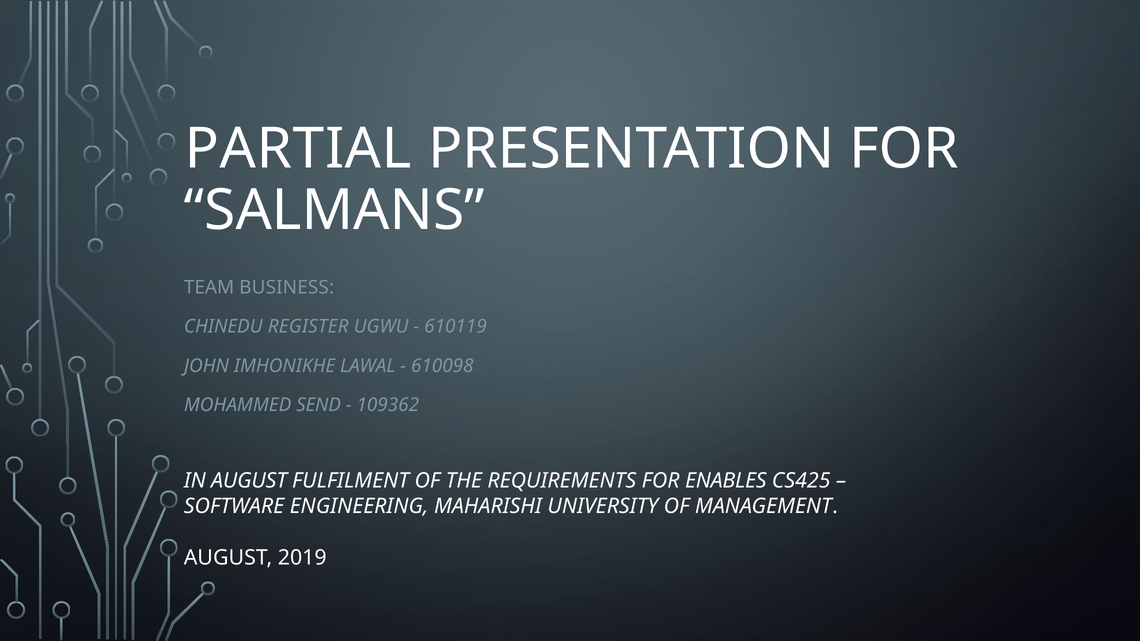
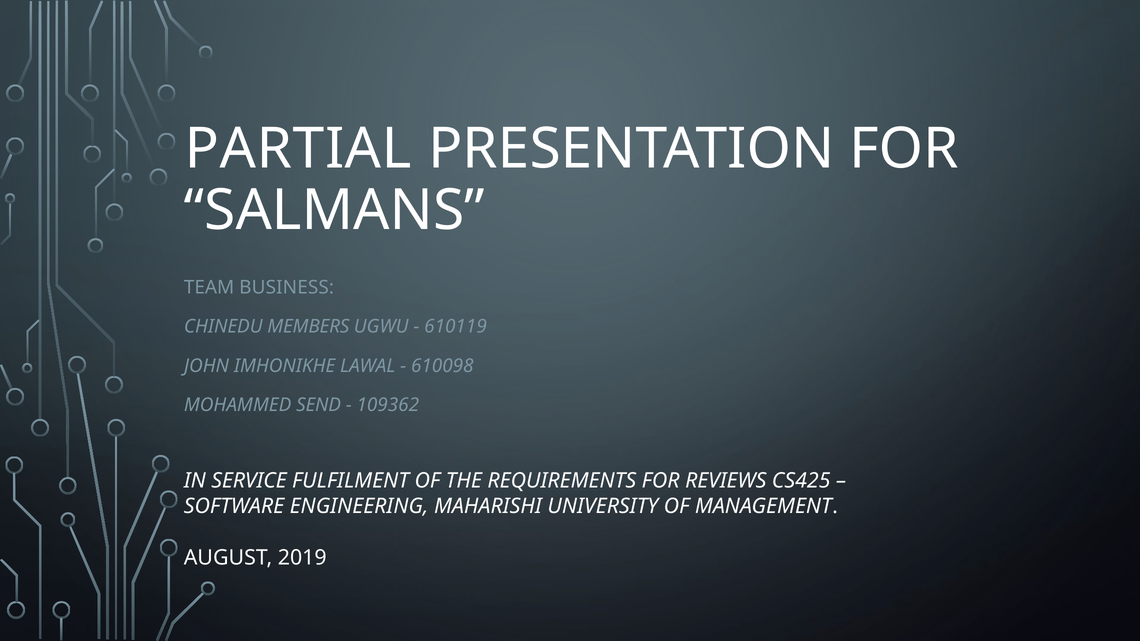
REGISTER: REGISTER -> MEMBERS
IN AUGUST: AUGUST -> SERVICE
ENABLES: ENABLES -> REVIEWS
